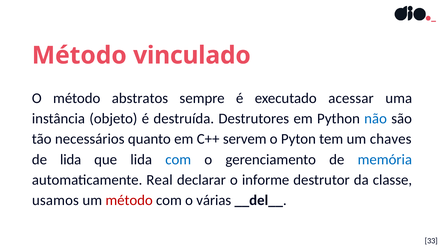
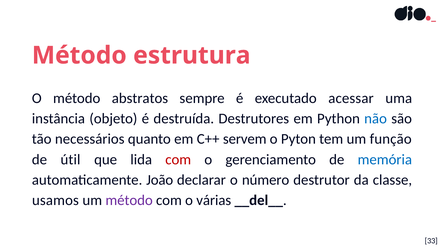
vinculado: vinculado -> estrutura
chaves: chaves -> função
de lida: lida -> útil
com at (178, 159) colour: blue -> red
Real: Real -> João
informe: informe -> número
método at (129, 200) colour: red -> purple
